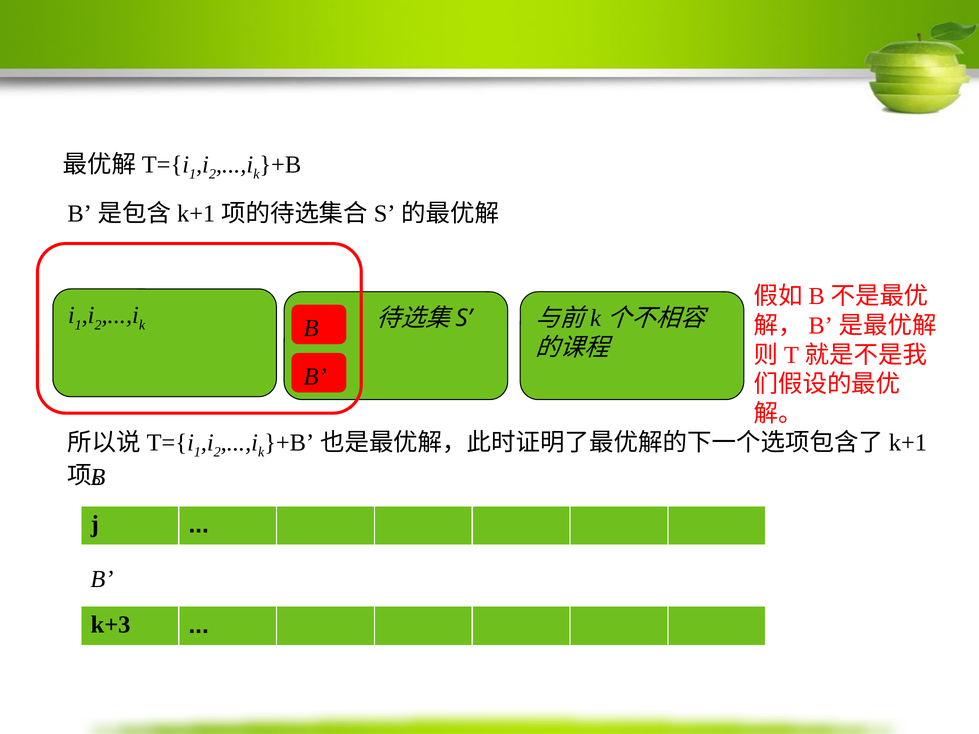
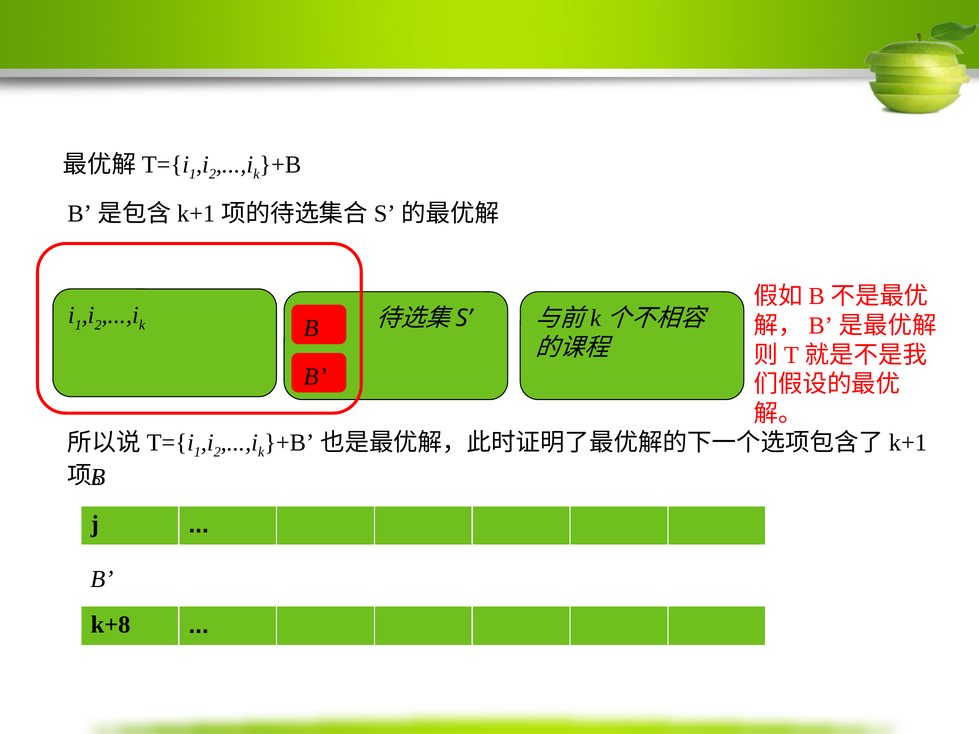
k+3: k+3 -> k+8
